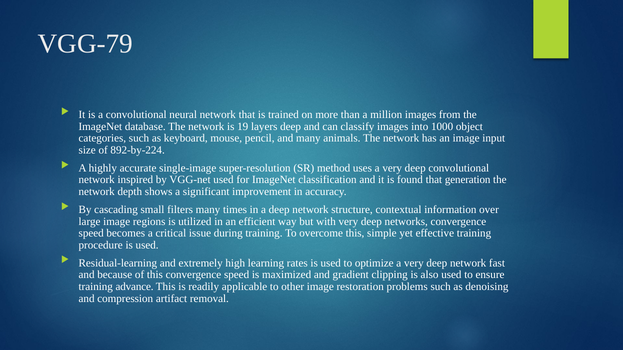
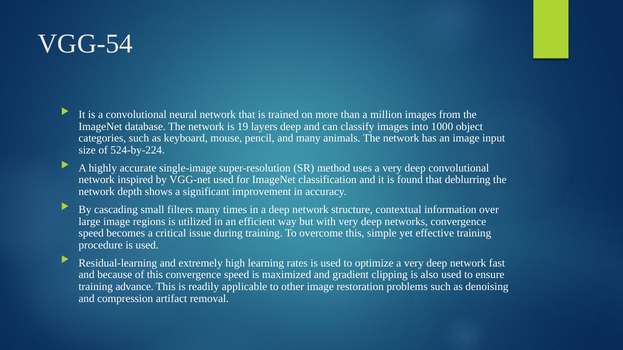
VGG-79: VGG-79 -> VGG-54
892-by-224: 892-by-224 -> 524-by-224
generation: generation -> deblurring
